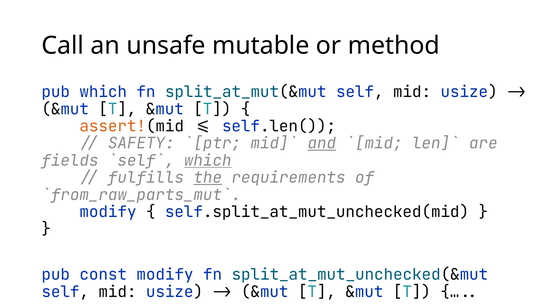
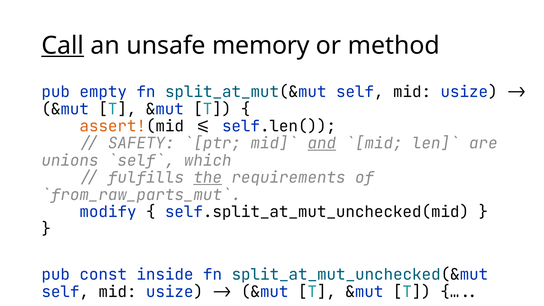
Call underline: none -> present
mutable: mutable -> memory
pub which: which -> empty
fields: fields -> unions
which at (208, 161) underline: present -> none
const modify: modify -> inside
